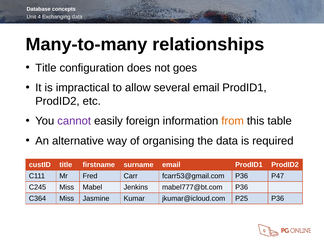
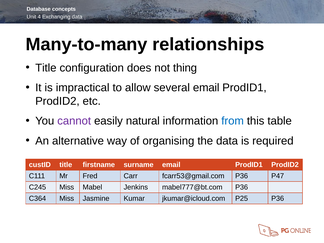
goes: goes -> thing
foreign: foreign -> natural
from colour: orange -> blue
